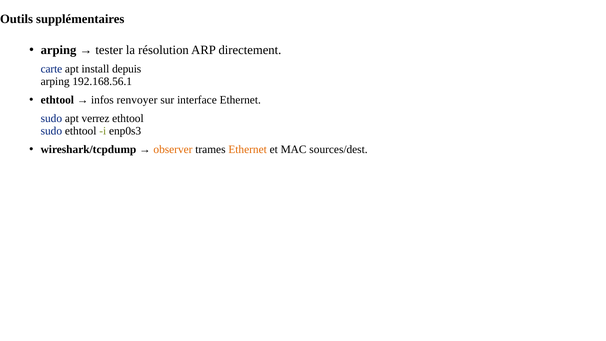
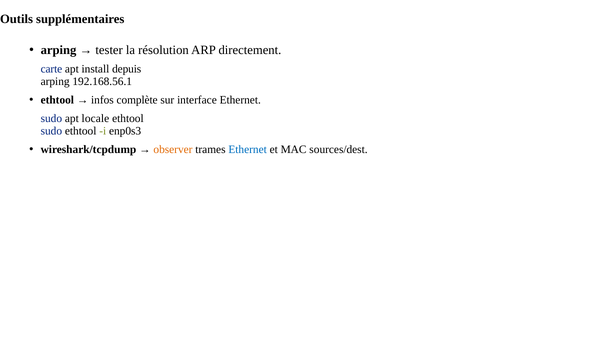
renvoyer: renvoyer -> complète
verrez: verrez -> locale
Ethernet at (248, 149) colour: orange -> blue
